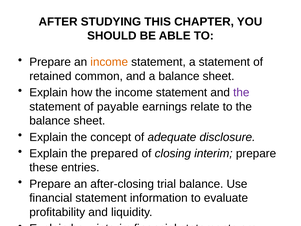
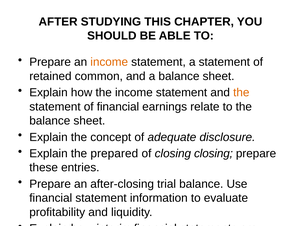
the at (241, 92) colour: purple -> orange
of payable: payable -> financial
closing interim: interim -> closing
